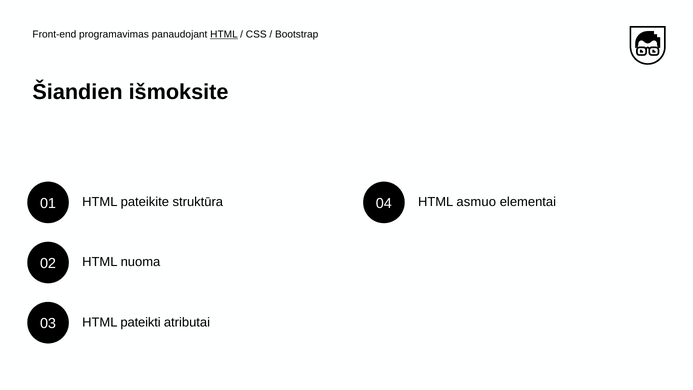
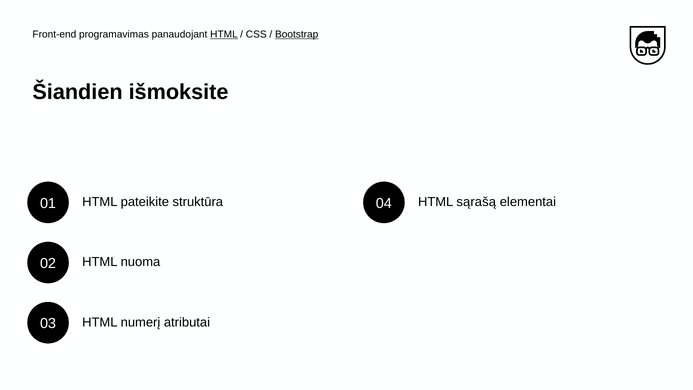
Bootstrap underline: none -> present
asmuo: asmuo -> sąrašą
pateikti: pateikti -> numerį
